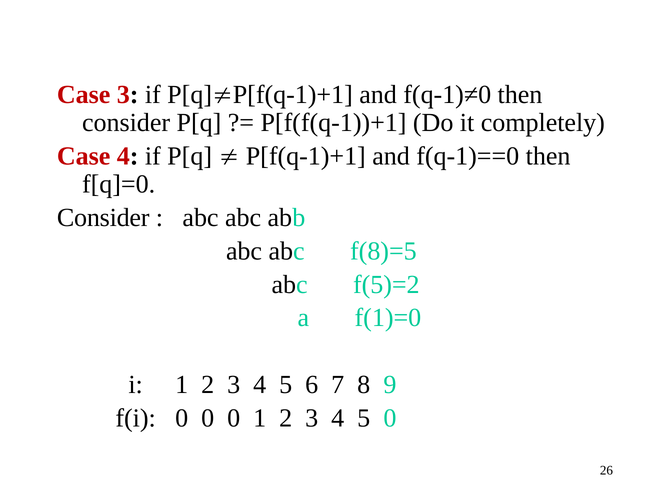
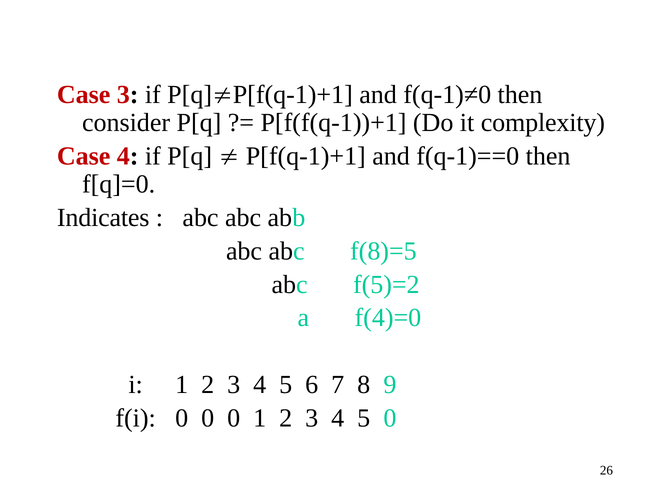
completely: completely -> complexity
Consider at (103, 217): Consider -> Indicates
f(1)=0: f(1)=0 -> f(4)=0
